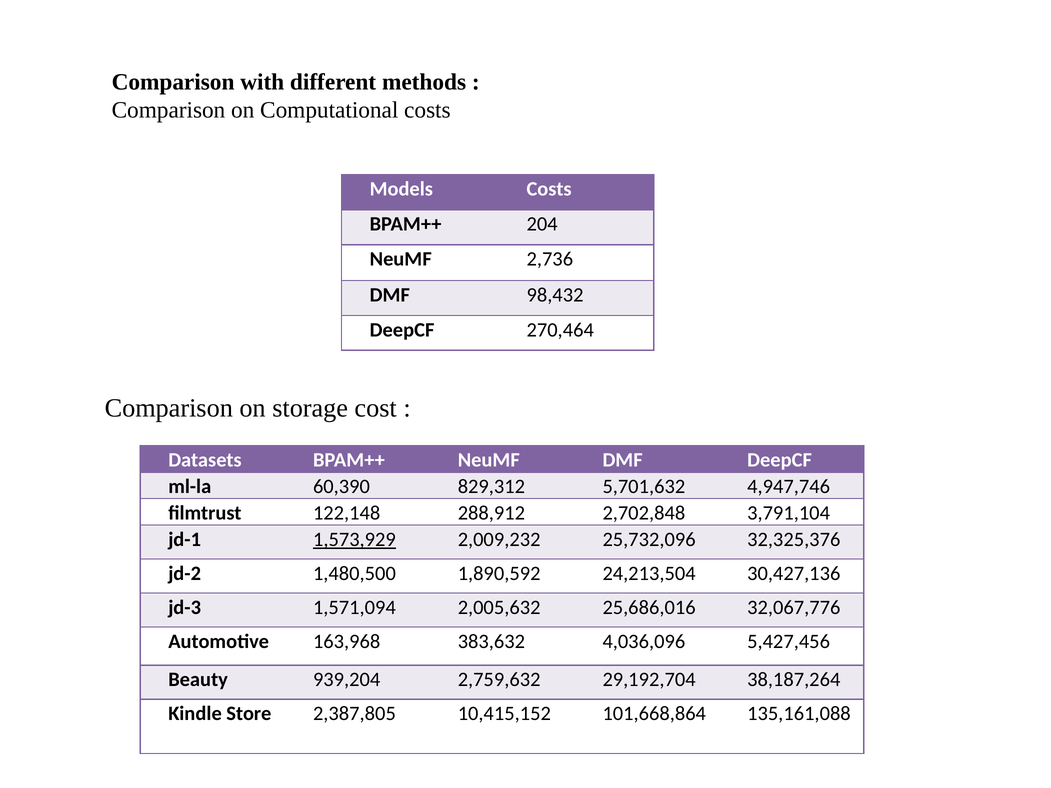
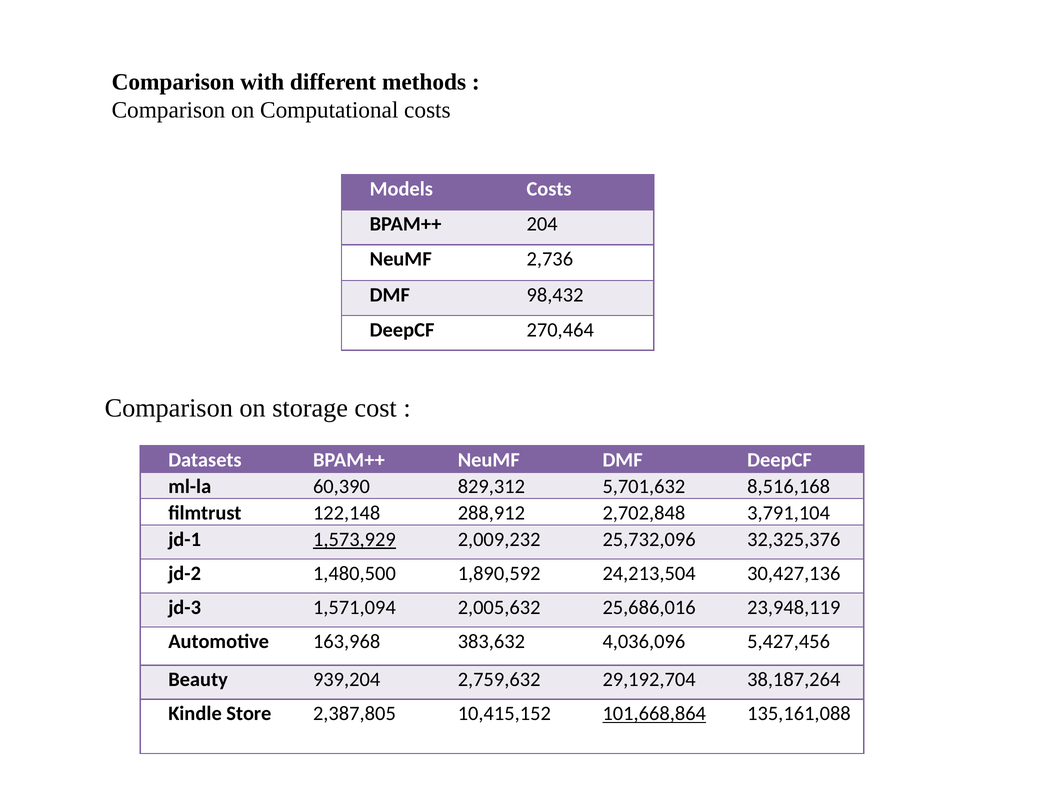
4,947,746: 4,947,746 -> 8,516,168
32,067,776: 32,067,776 -> 23,948,119
101,668,864 underline: none -> present
